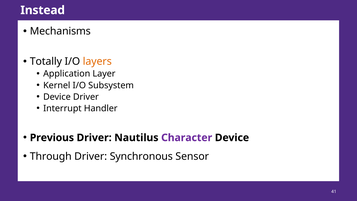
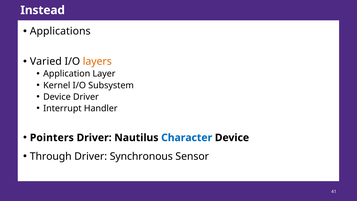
Mechanisms: Mechanisms -> Applications
Totally: Totally -> Varied
Previous: Previous -> Pointers
Character colour: purple -> blue
